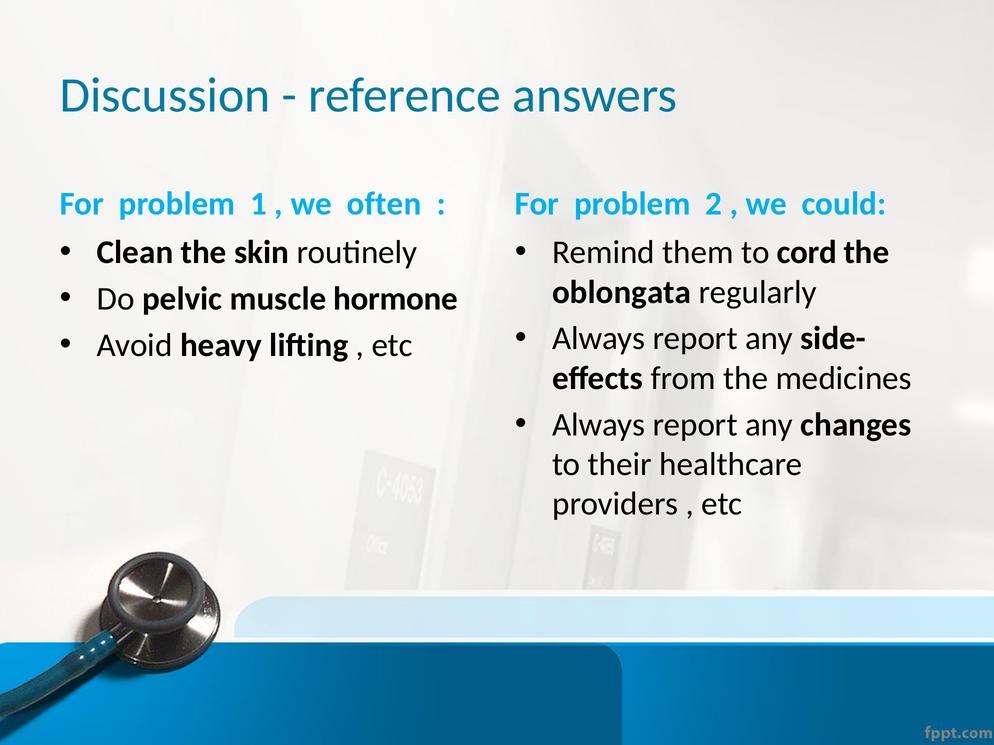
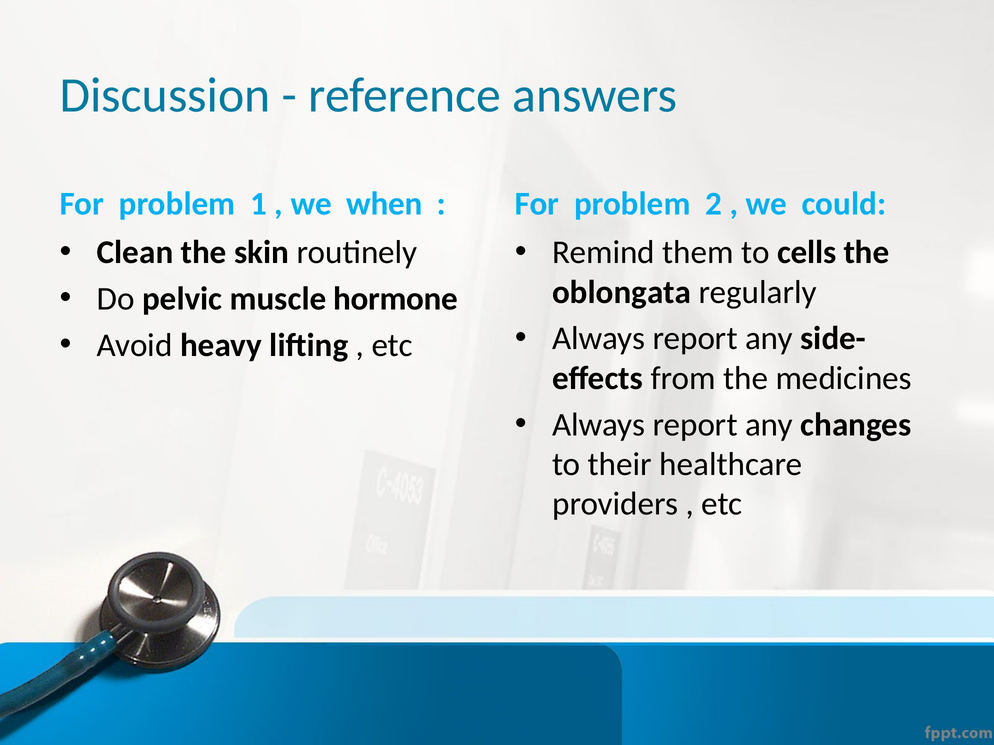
often: often -> when
cord: cord -> cells
